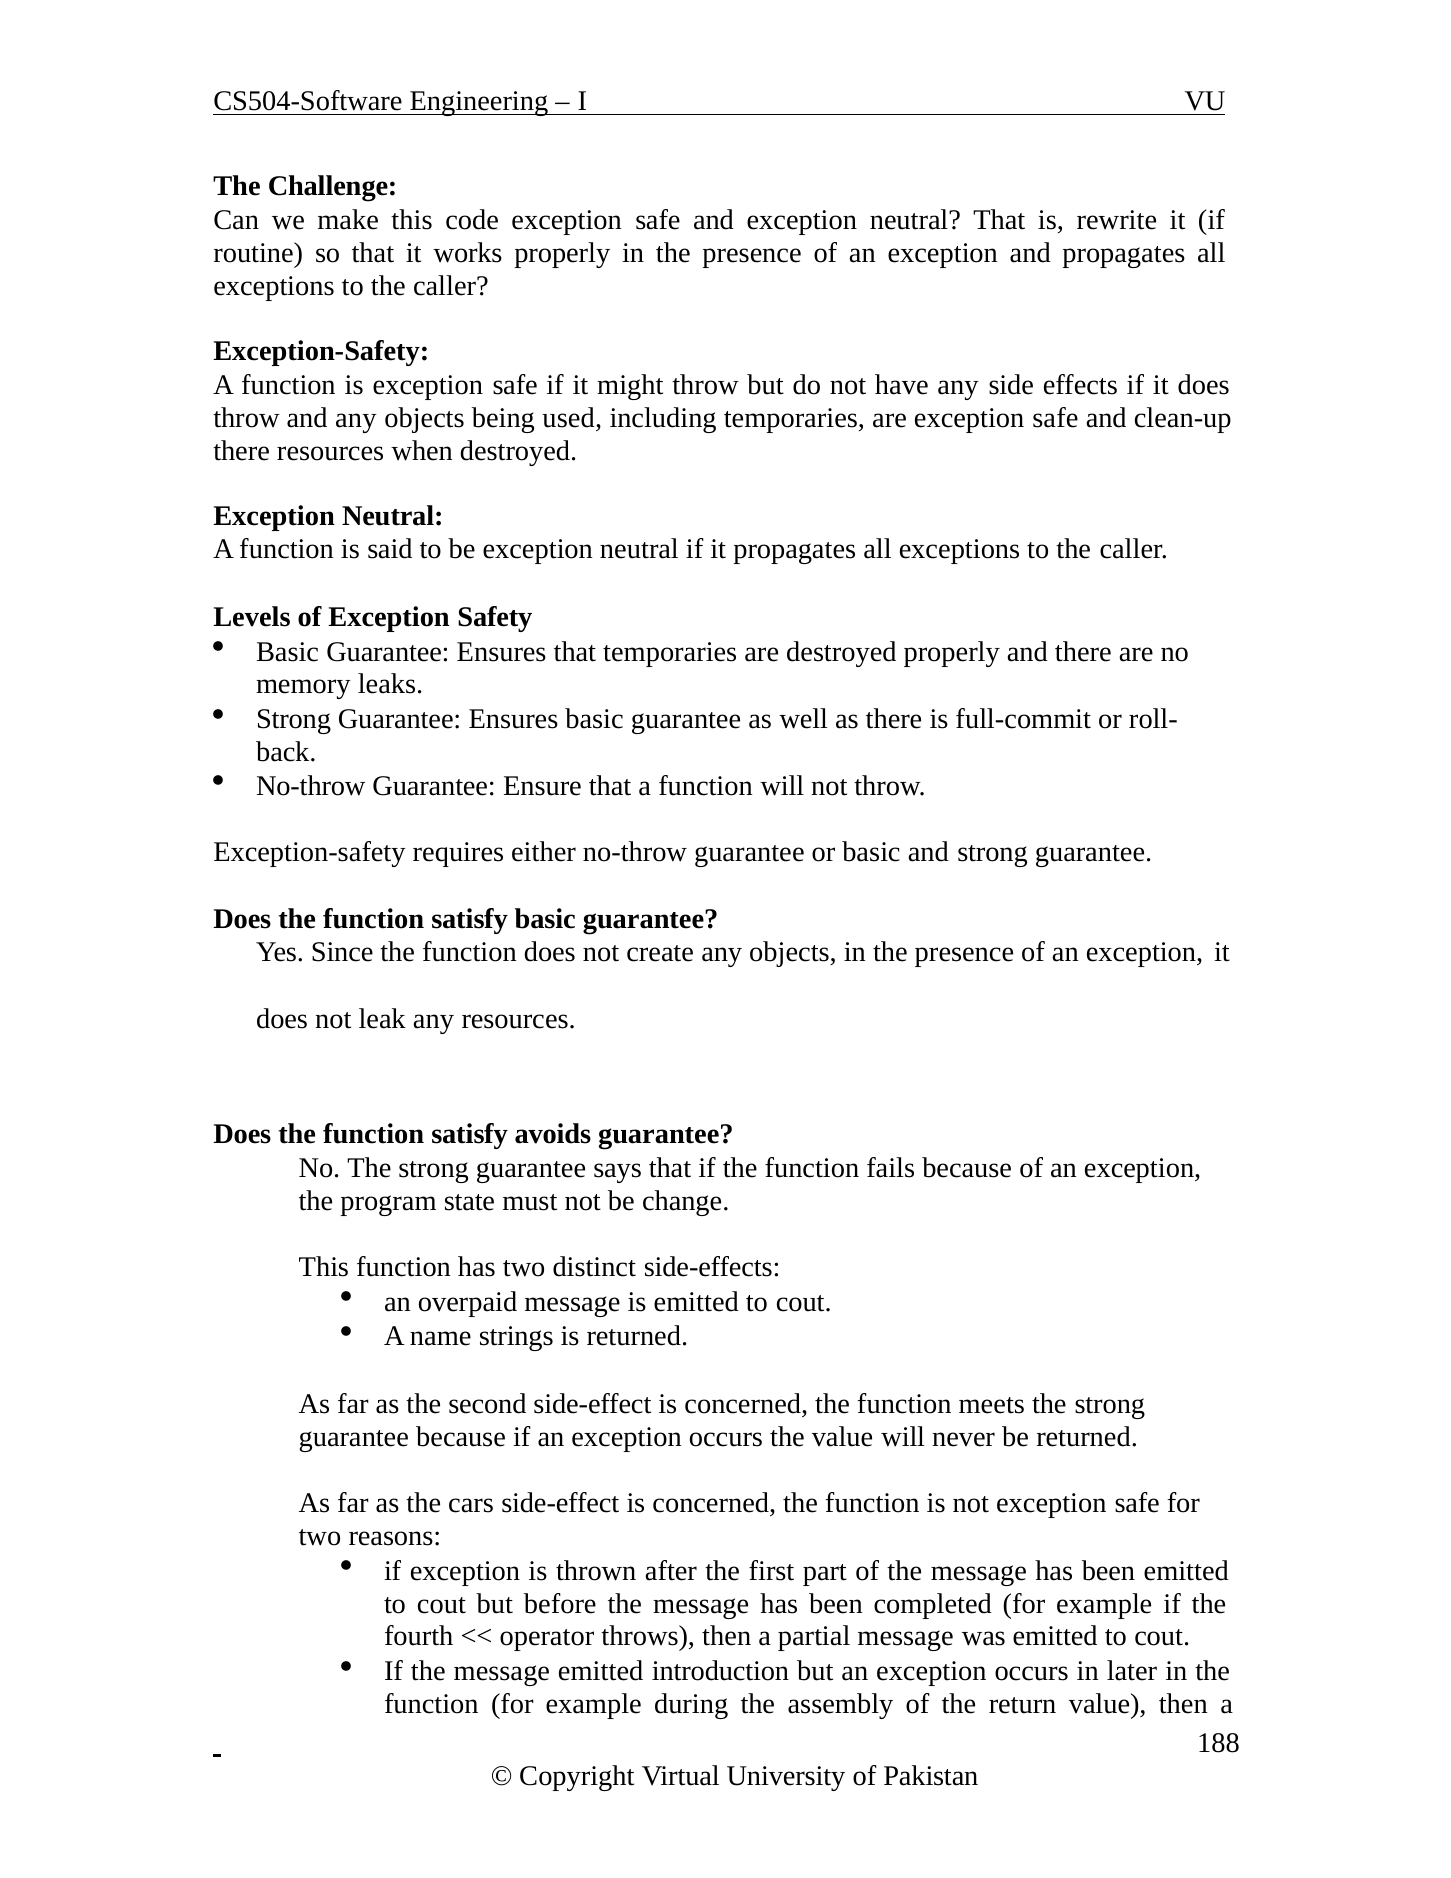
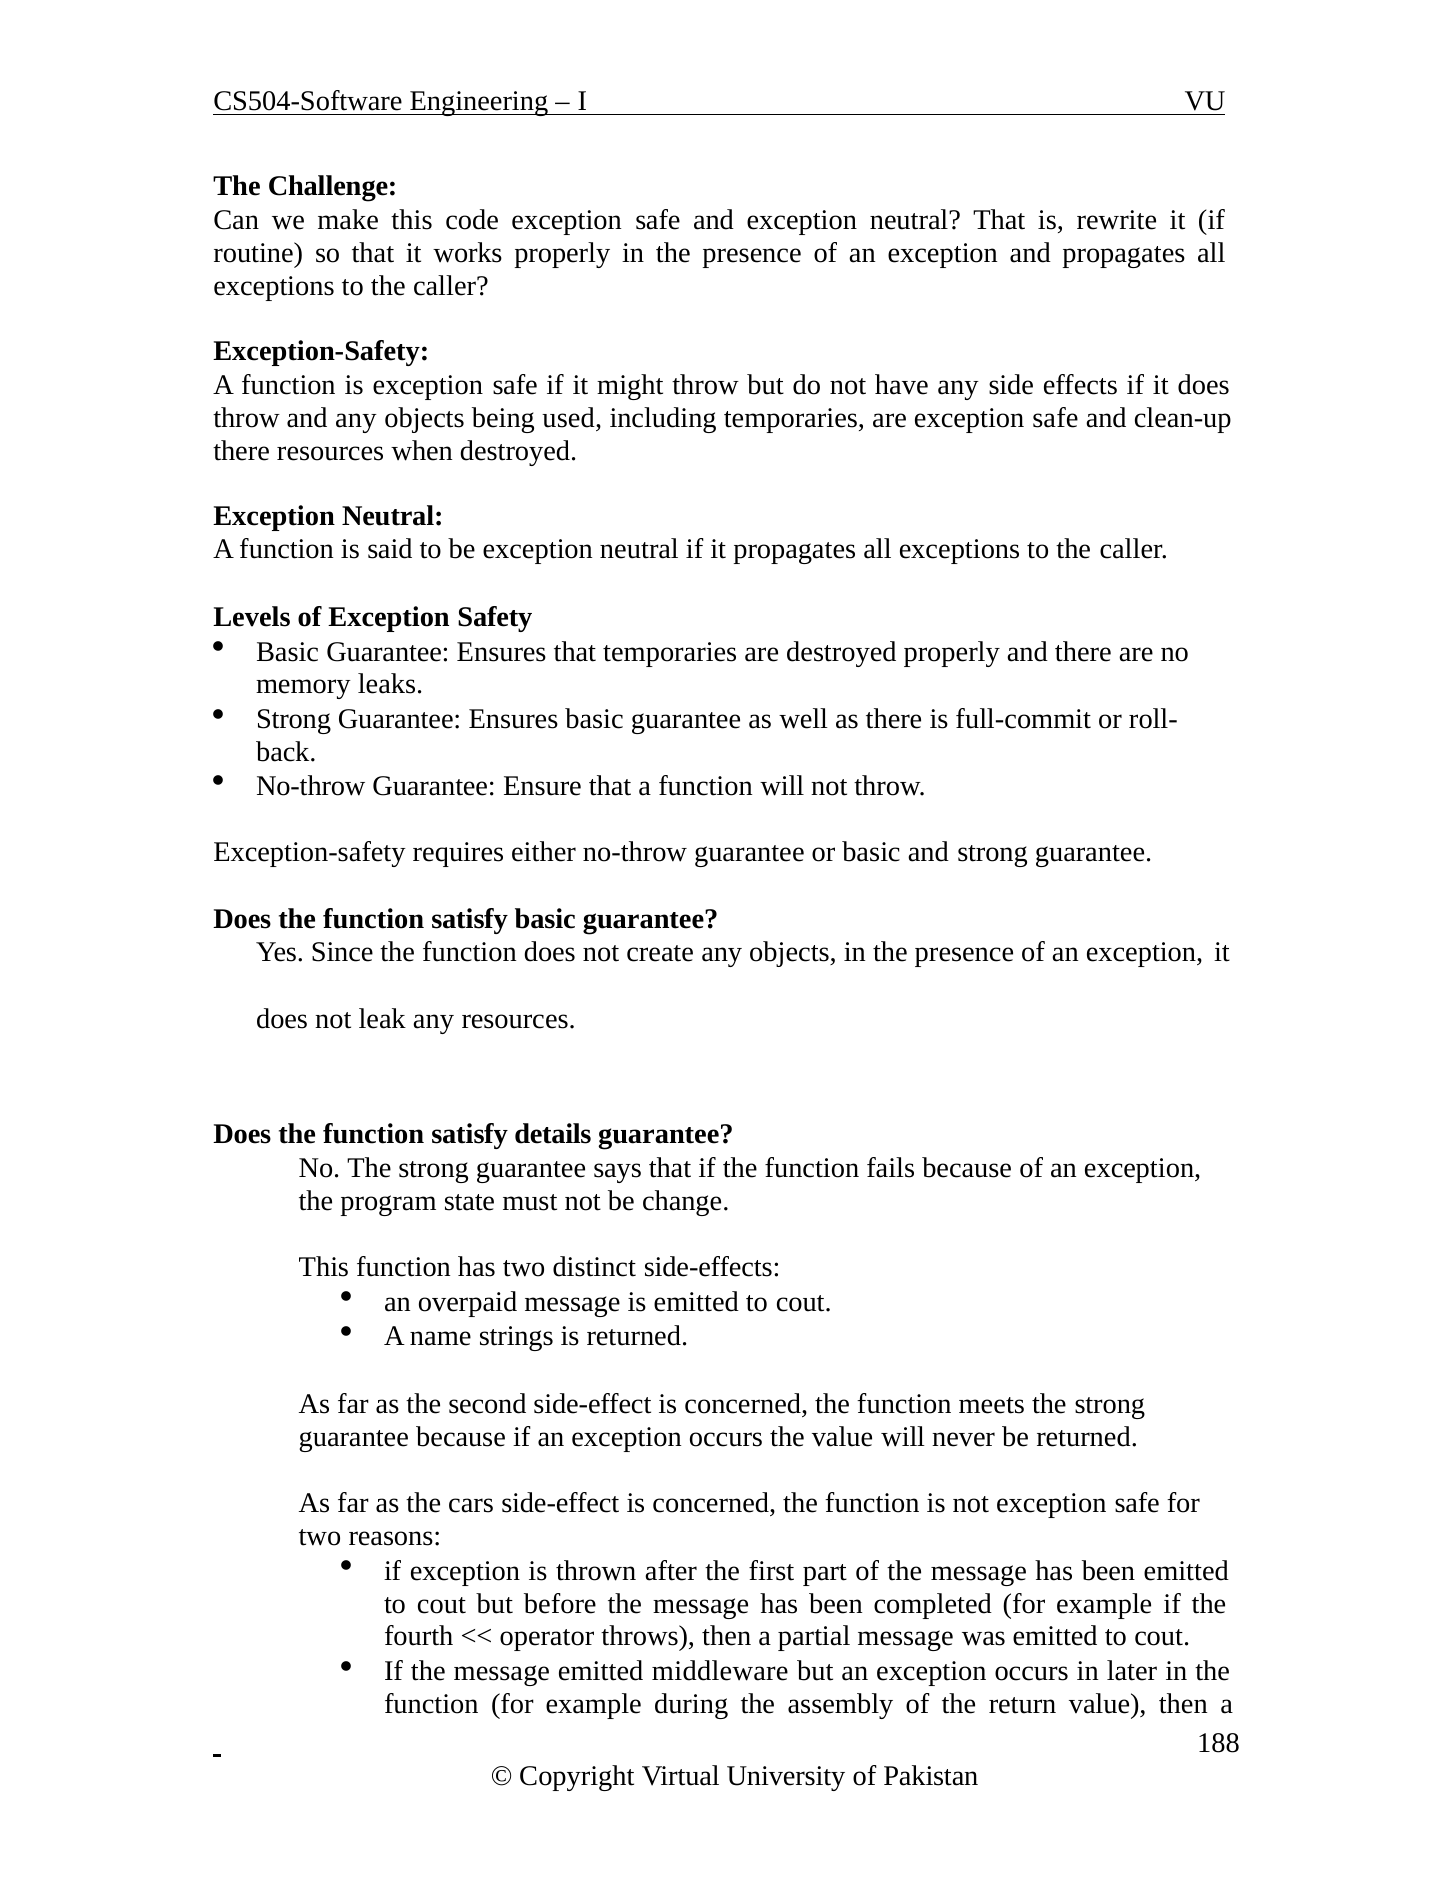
avoids: avoids -> details
introduction: introduction -> middleware
